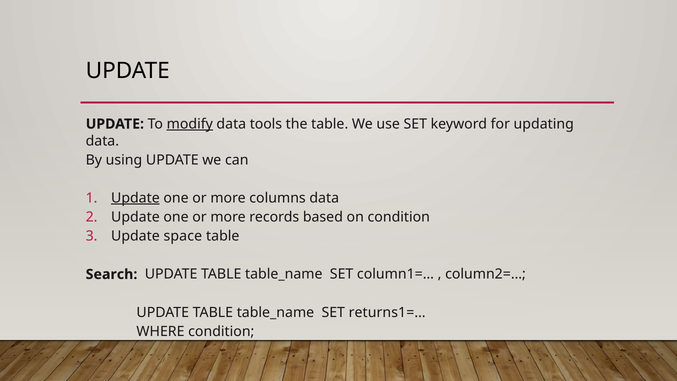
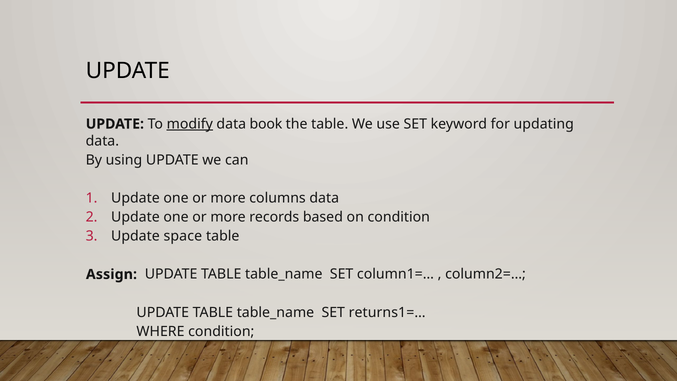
tools: tools -> book
Update at (135, 198) underline: present -> none
Search: Search -> Assign
